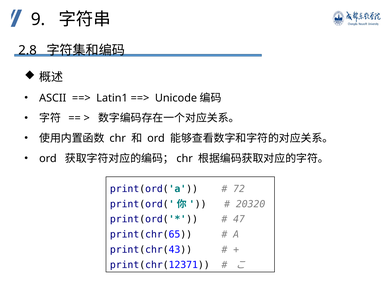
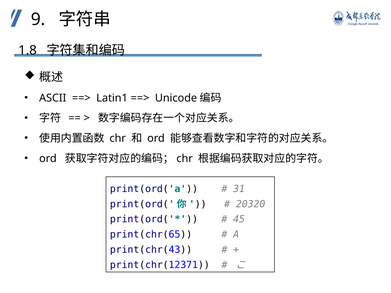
2.8: 2.8 -> 1.8
72: 72 -> 31
47: 47 -> 45
